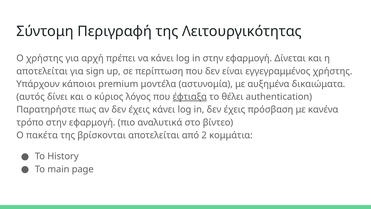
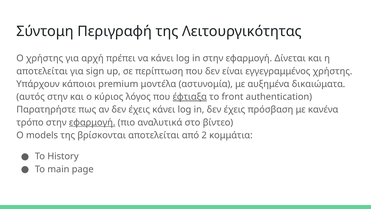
αυτός δίνει: δίνει -> στην
θέλει: θέλει -> front
εφαρμογή at (92, 122) underline: none -> present
πακέτα: πακέτα -> models
